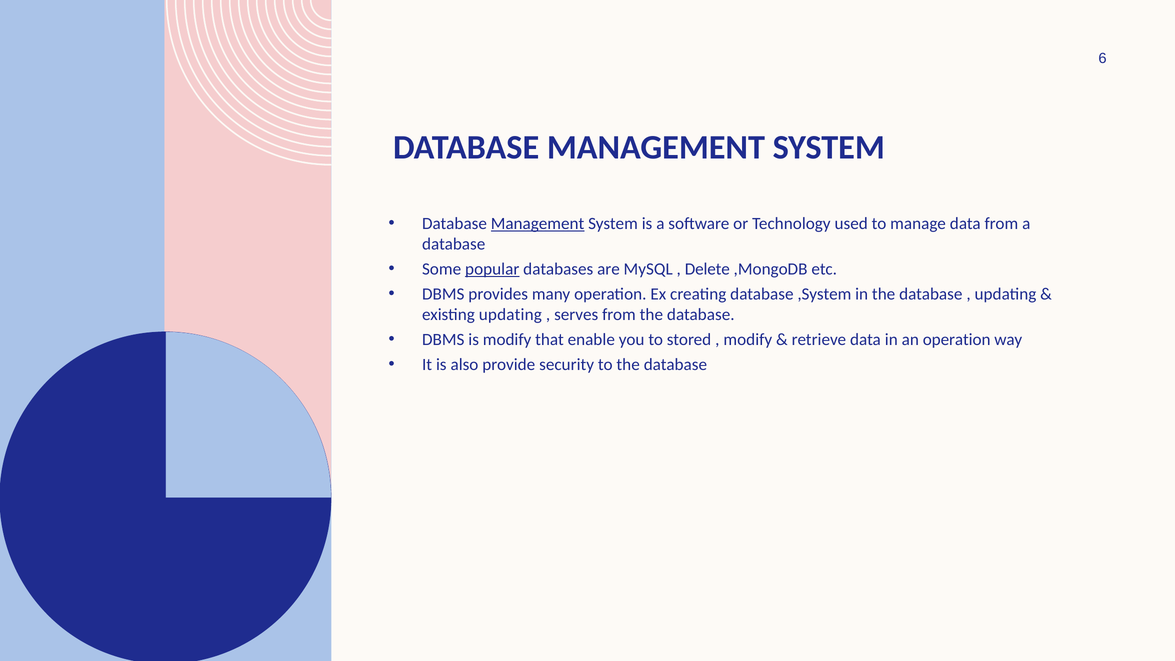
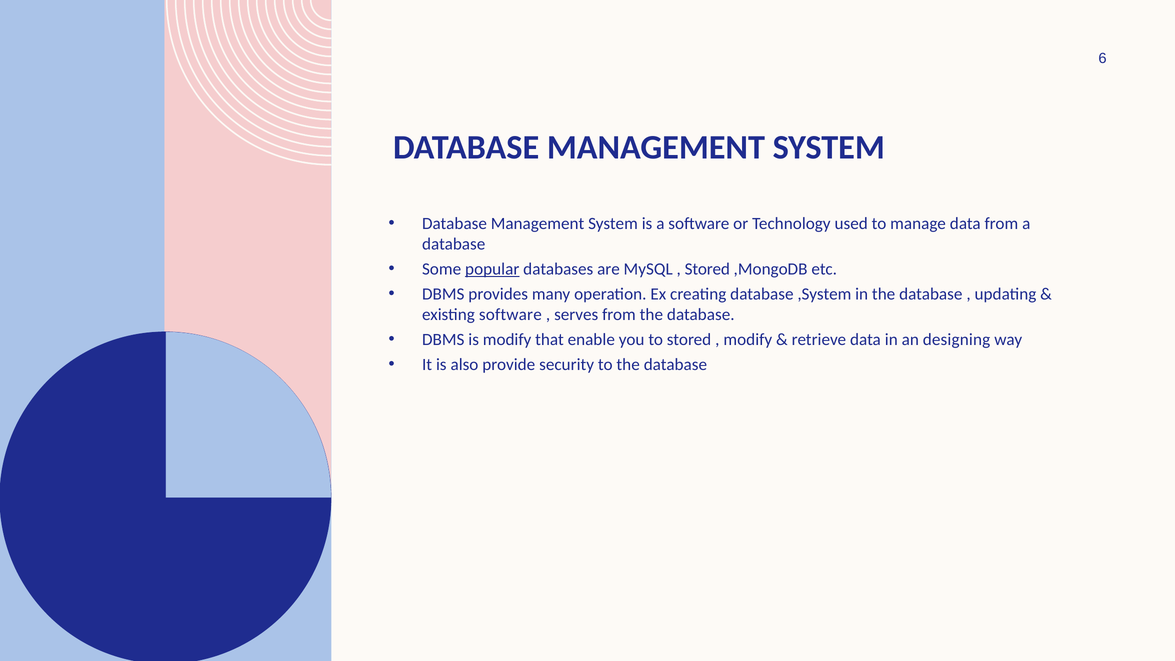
Management at (538, 223) underline: present -> none
Delete at (707, 269): Delete -> Stored
existing updating: updating -> software
an operation: operation -> designing
